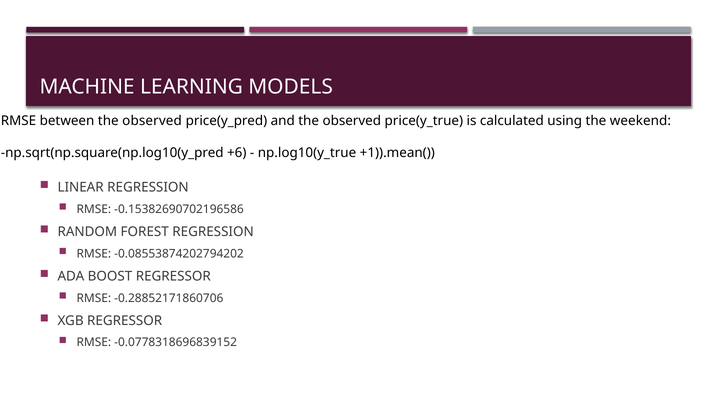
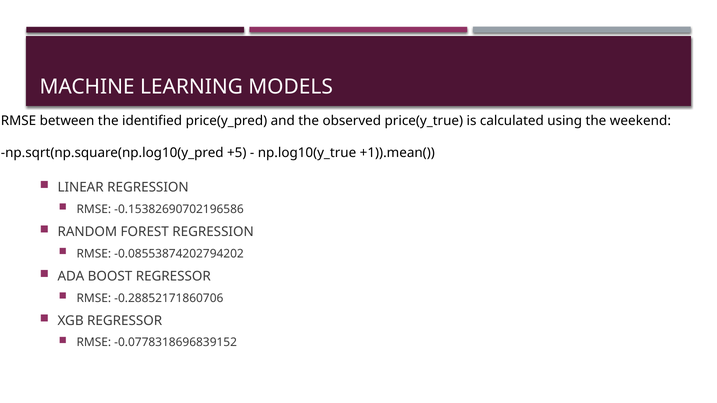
between the observed: observed -> identified
+6: +6 -> +5
